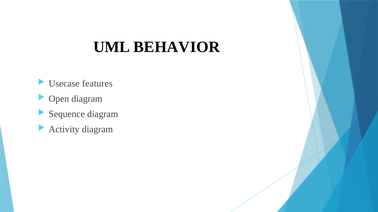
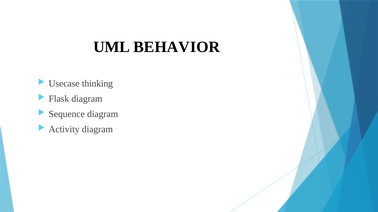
features: features -> thinking
Open: Open -> Flask
